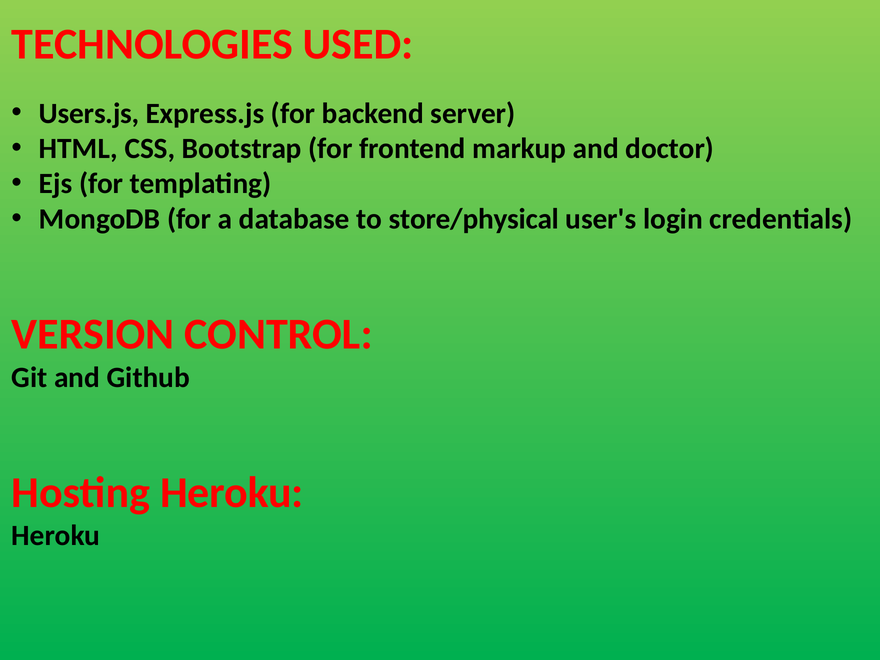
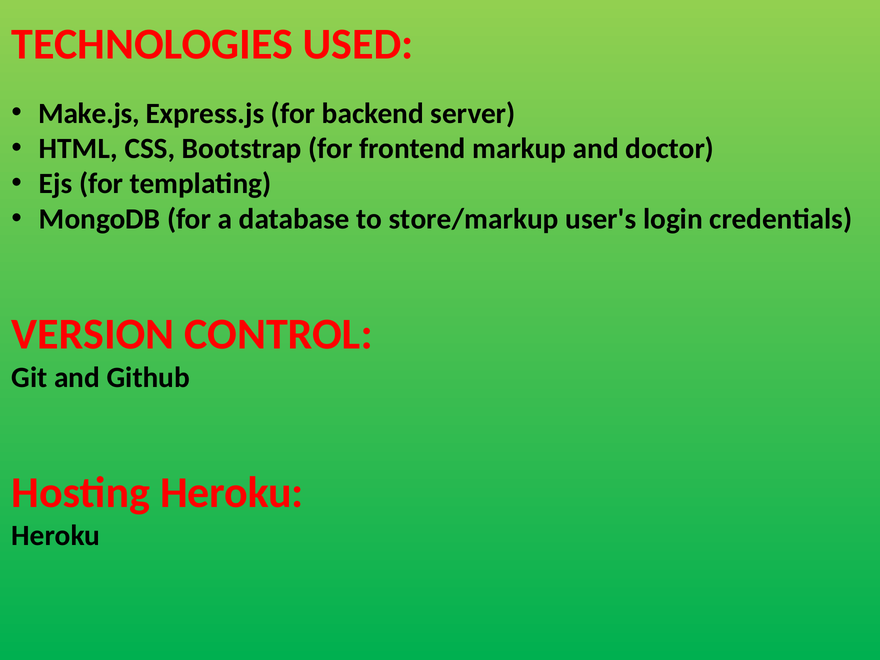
Users.js: Users.js -> Make.js
store/physical: store/physical -> store/markup
